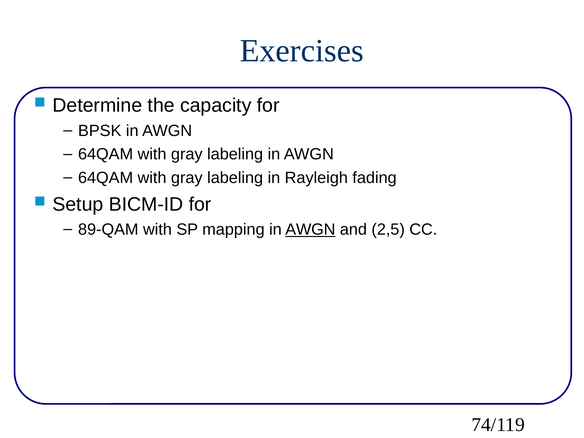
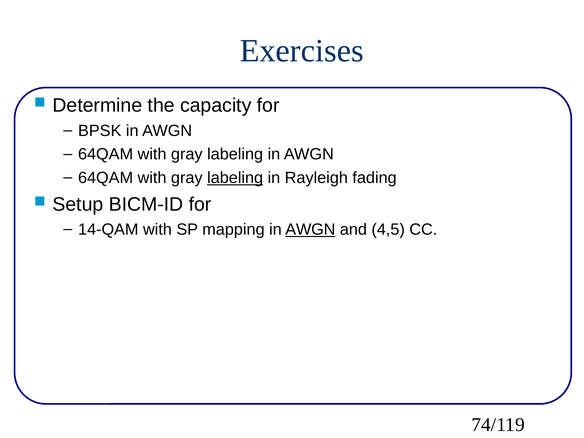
labeling at (235, 178) underline: none -> present
89-QAM: 89-QAM -> 14-QAM
2,5: 2,5 -> 4,5
